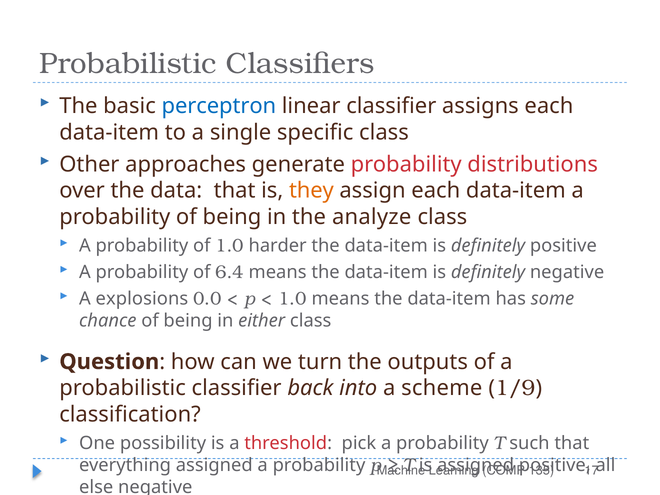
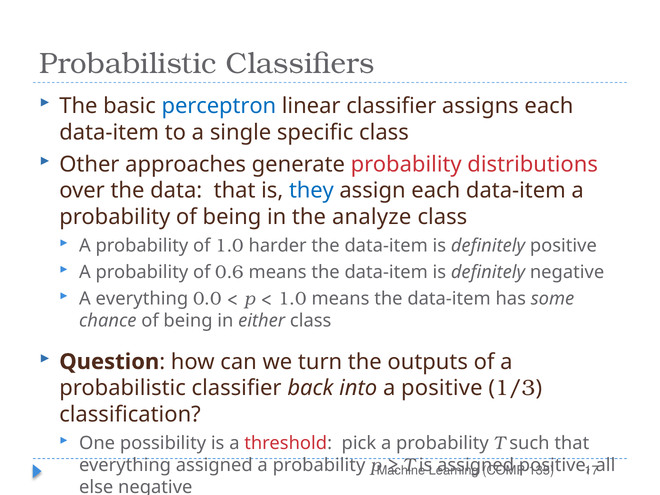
they colour: orange -> blue
6.4: 6.4 -> 0.6
A explosions: explosions -> everything
a scheme: scheme -> positive
1/9: 1/9 -> 1/3
